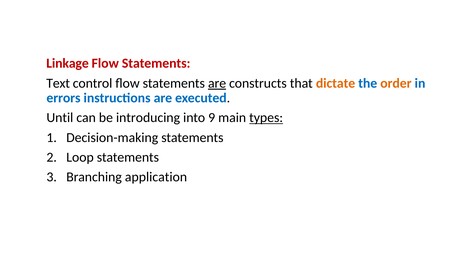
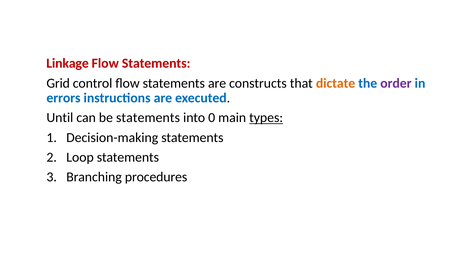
Text: Text -> Grid
are at (217, 83) underline: present -> none
order colour: orange -> purple
be introducing: introducing -> statements
9: 9 -> 0
application: application -> procedures
